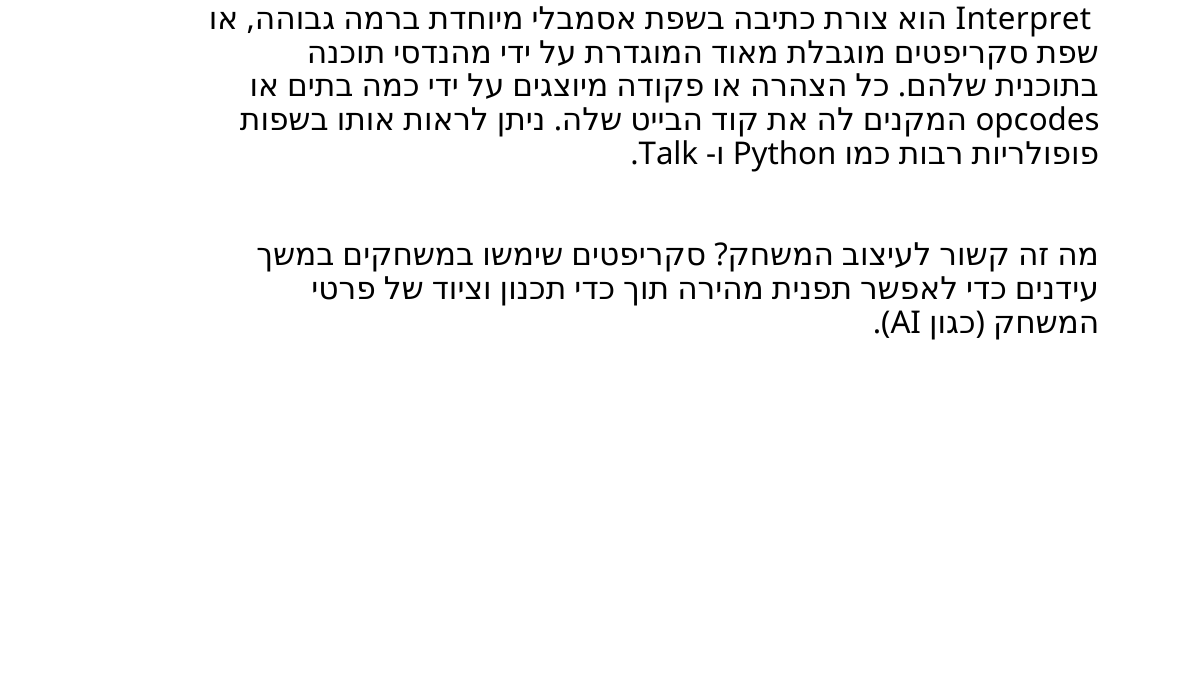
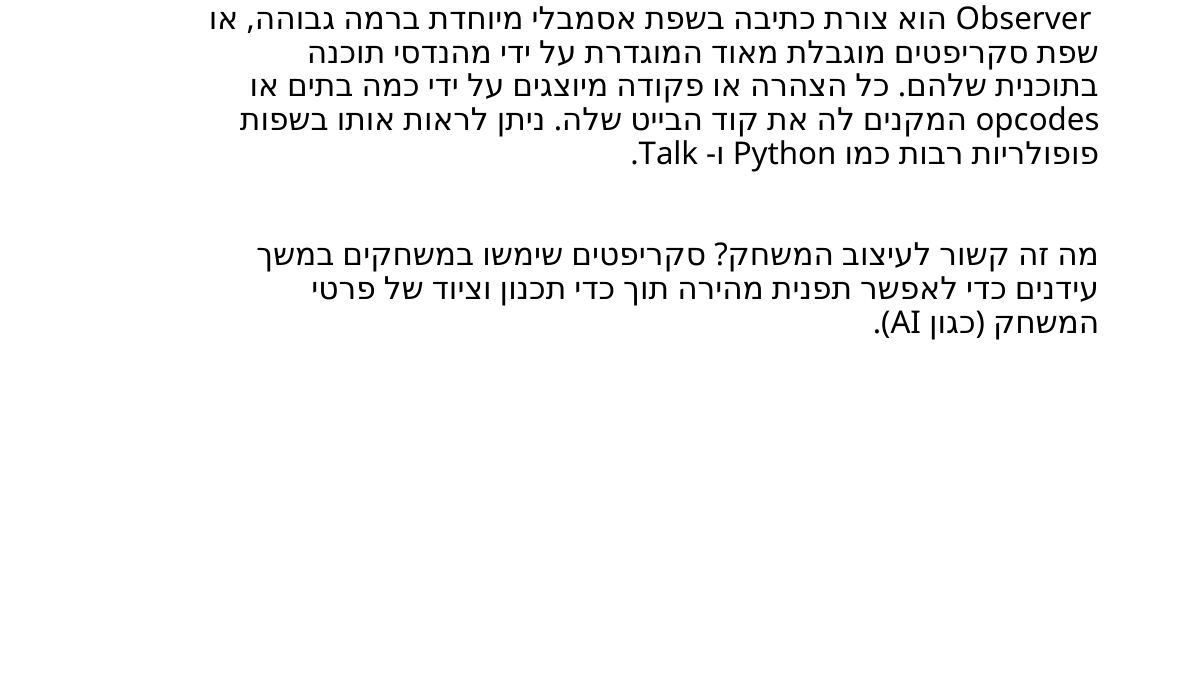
Interpret: Interpret -> Observer
